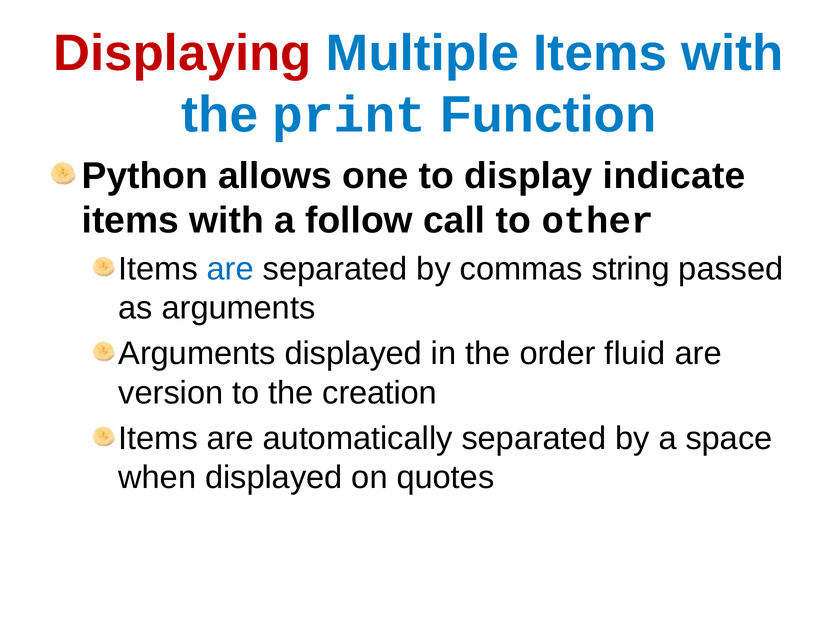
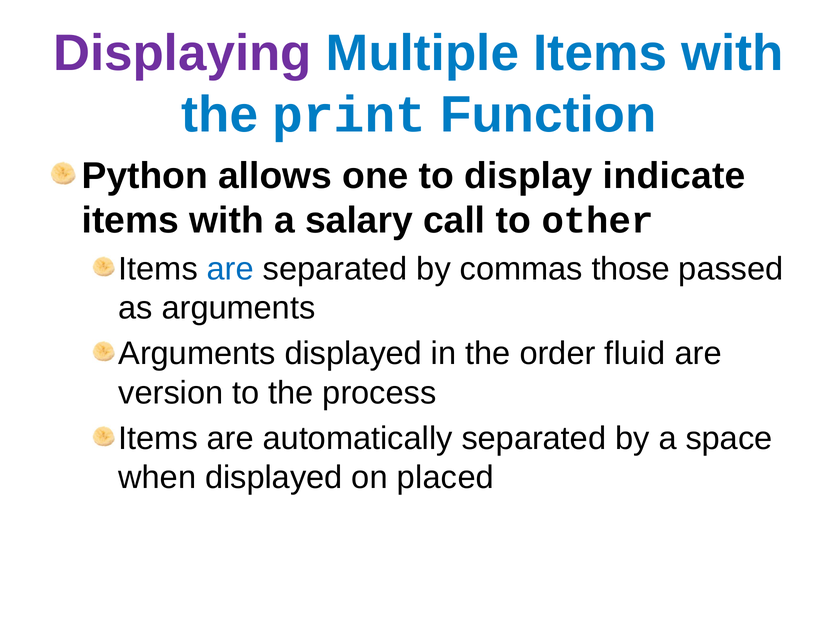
Displaying colour: red -> purple
follow: follow -> salary
string: string -> those
creation: creation -> process
quotes: quotes -> placed
